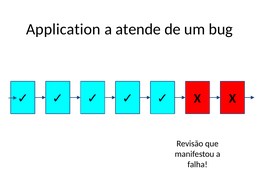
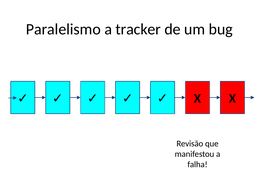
Application: Application -> Paralelismo
atende: atende -> tracker
